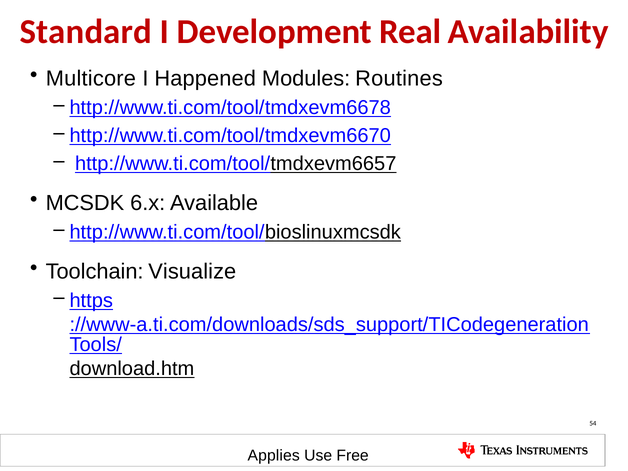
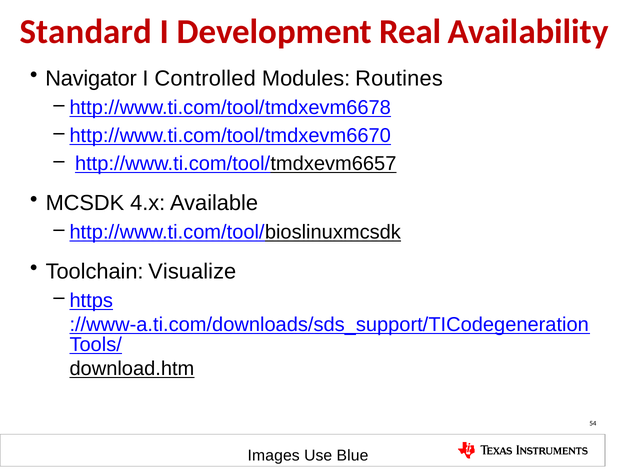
Multicore: Multicore -> Navigator
Happened: Happened -> Controlled
6.x: 6.x -> 4.x
Applies: Applies -> Images
Free: Free -> Blue
